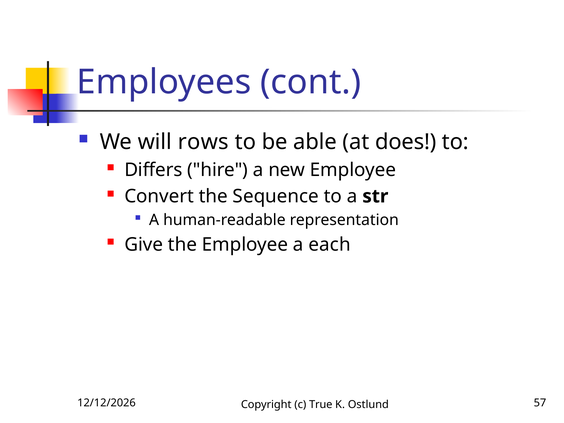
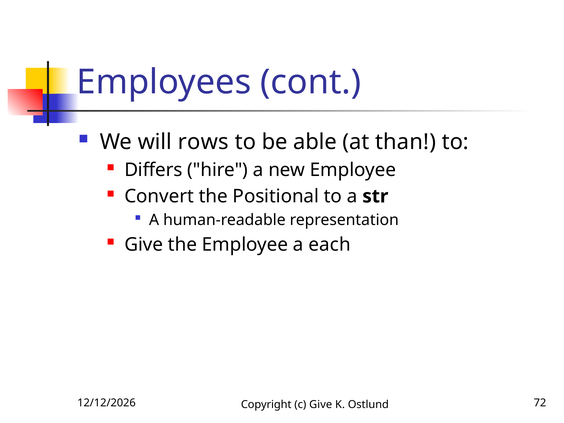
does: does -> than
Sequence: Sequence -> Positional
c True: True -> Give
57: 57 -> 72
